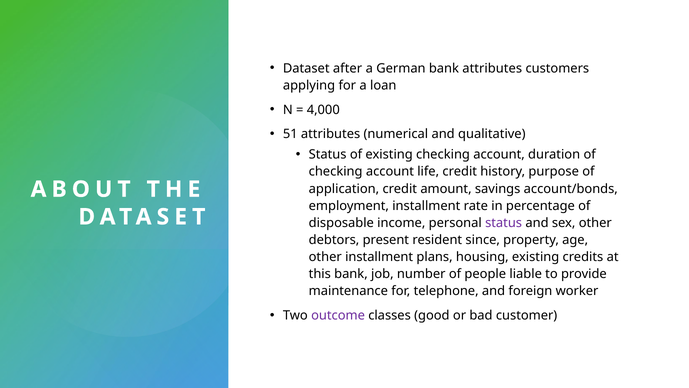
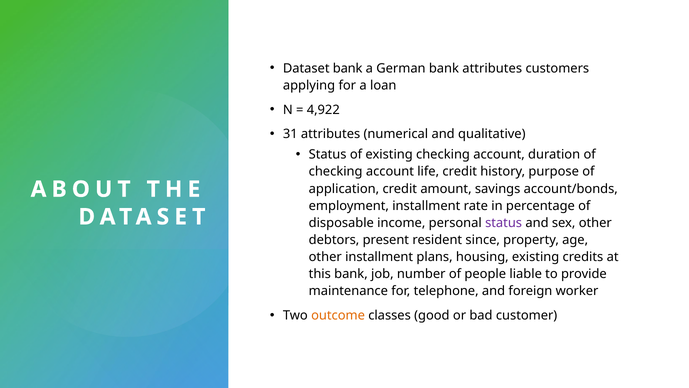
Dataset after: after -> bank
4,000: 4,000 -> 4,922
51: 51 -> 31
outcome colour: purple -> orange
